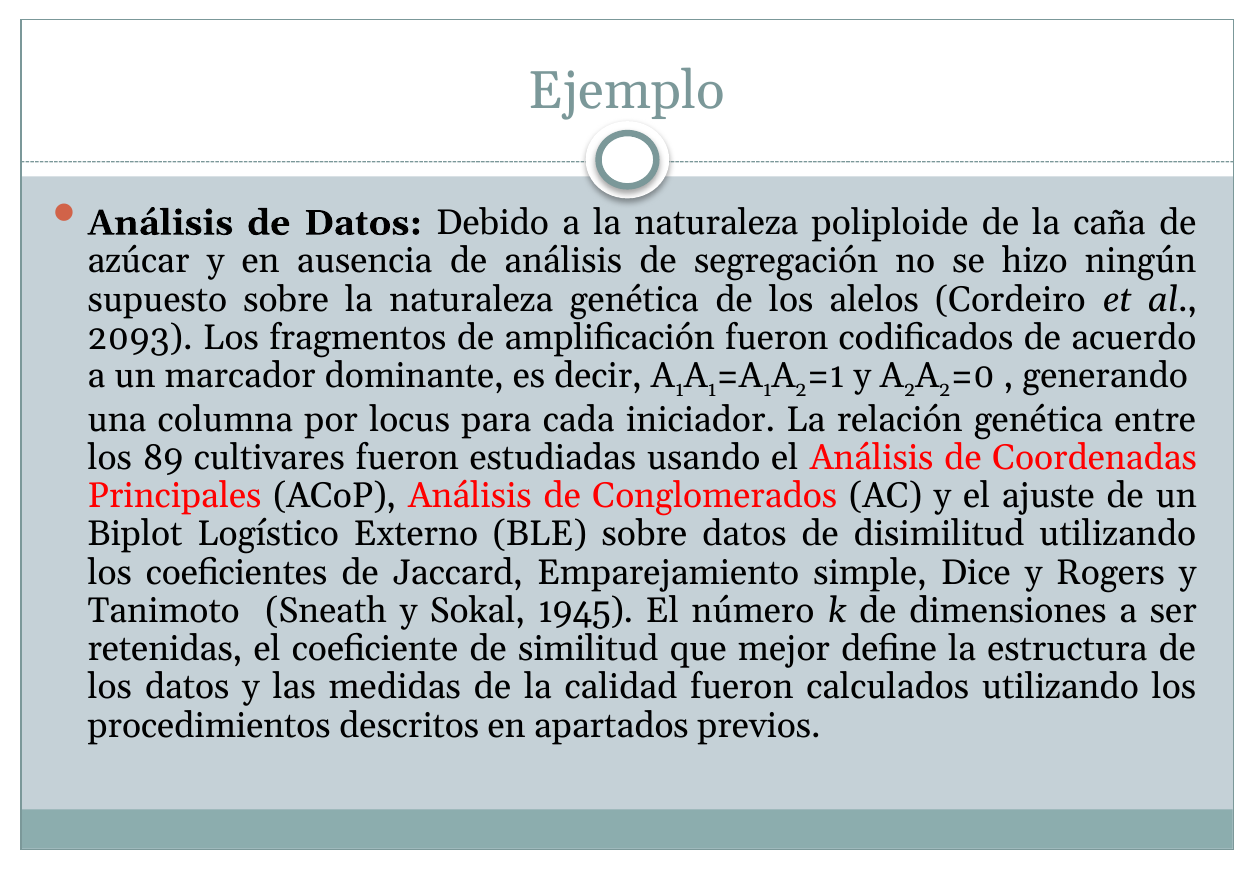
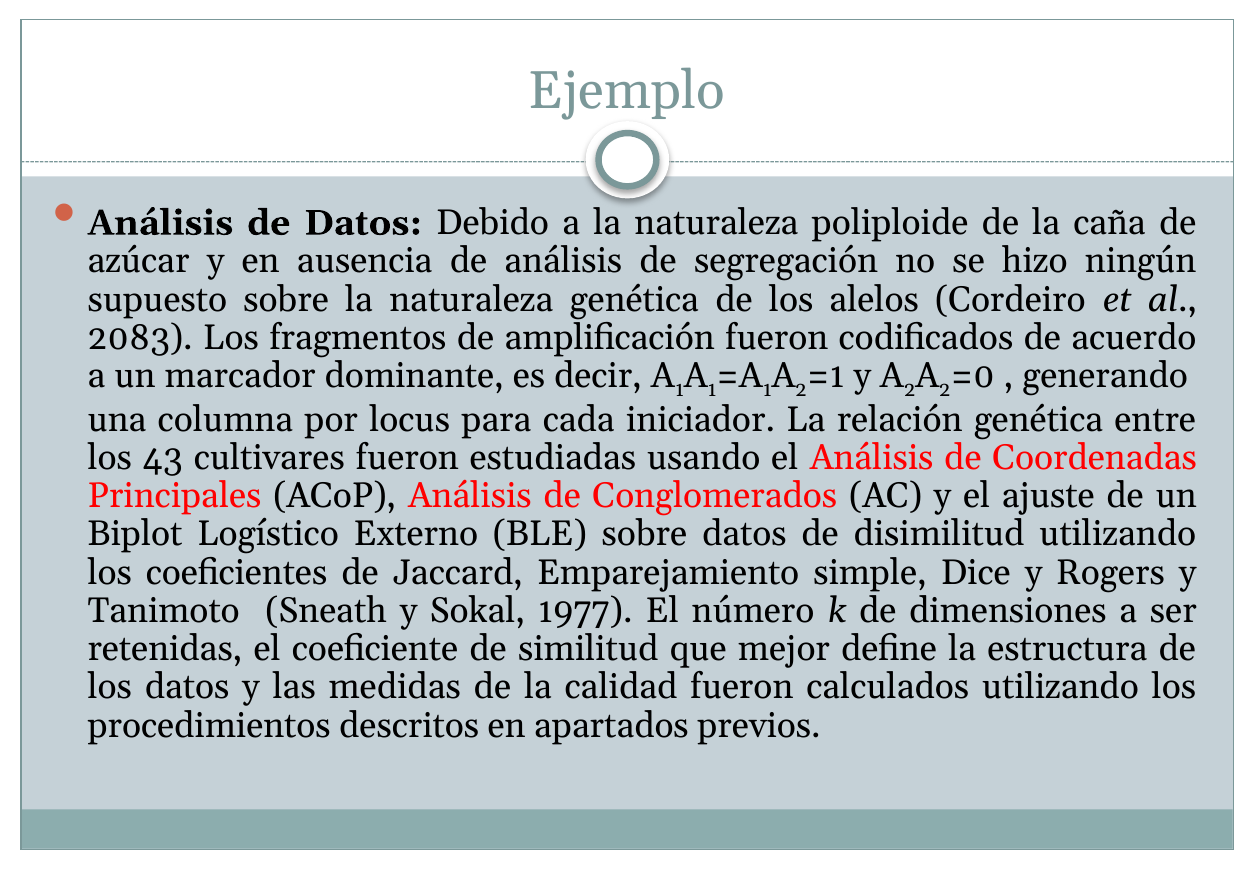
2093: 2093 -> 2083
89: 89 -> 43
1945: 1945 -> 1977
